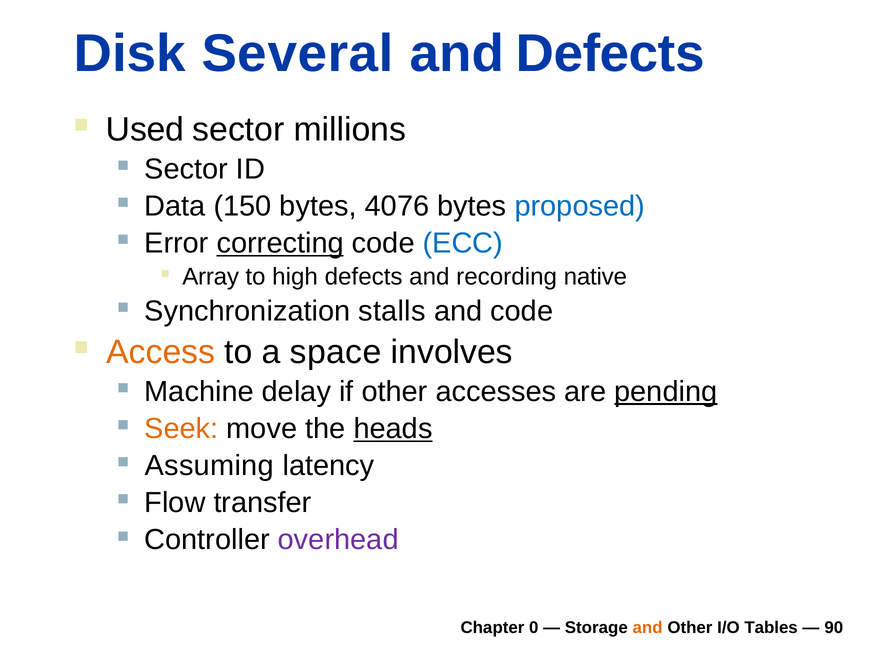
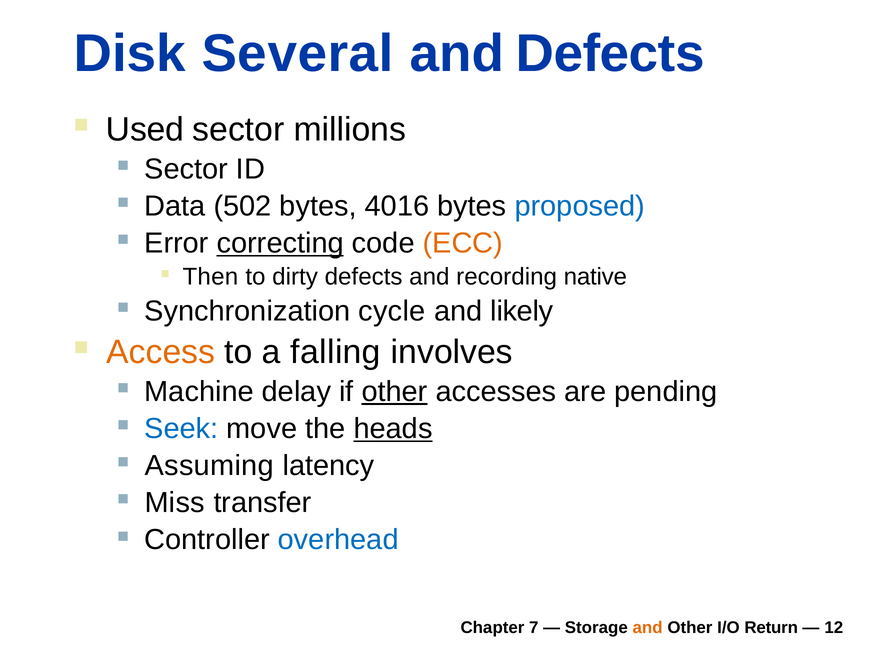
150: 150 -> 502
4076: 4076 -> 4016
ECC colour: blue -> orange
Array: Array -> Then
high: high -> dirty
stalls: stalls -> cycle
and code: code -> likely
space: space -> falling
other at (395, 391) underline: none -> present
pending underline: present -> none
Seek colour: orange -> blue
Flow: Flow -> Miss
overhead colour: purple -> blue
0: 0 -> 7
Tables: Tables -> Return
90: 90 -> 12
